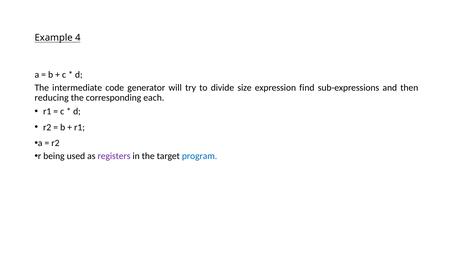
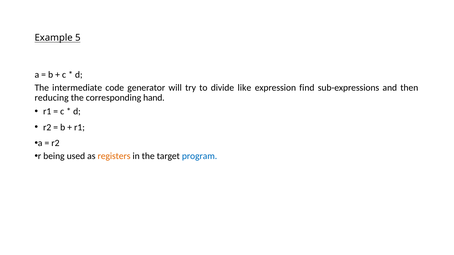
4: 4 -> 5
size: size -> like
each: each -> hand
registers colour: purple -> orange
